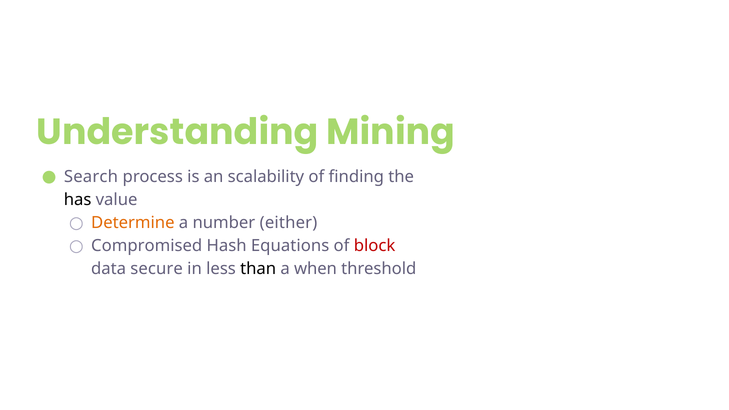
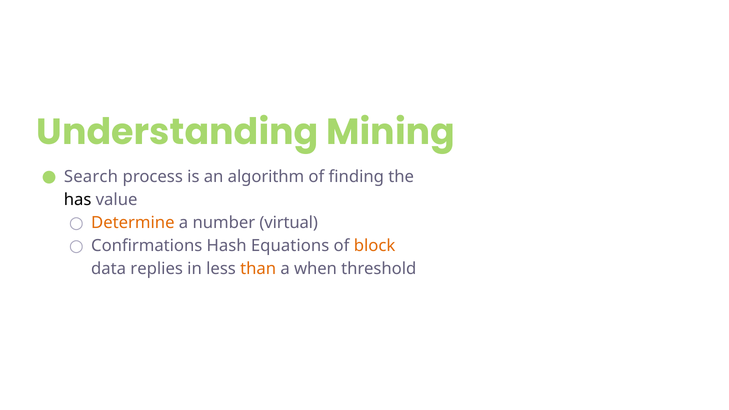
scalability: scalability -> algorithm
either: either -> virtual
Compromised: Compromised -> Confirmations
block colour: red -> orange
secure: secure -> replies
than colour: black -> orange
